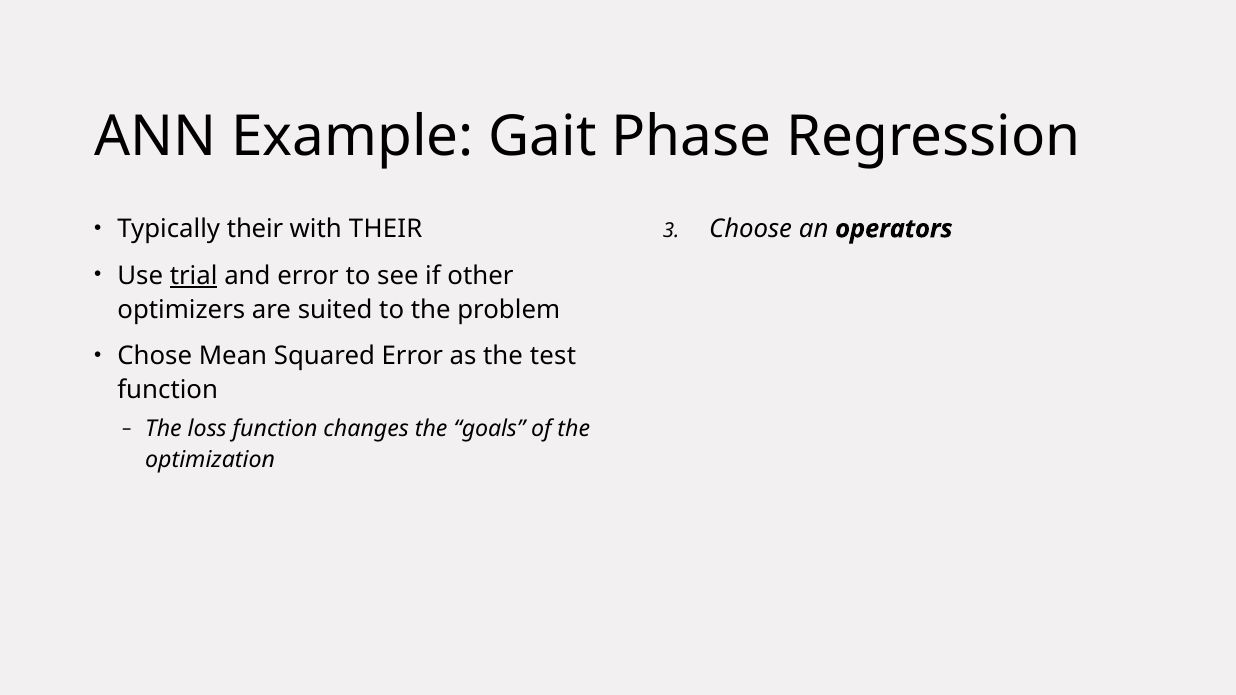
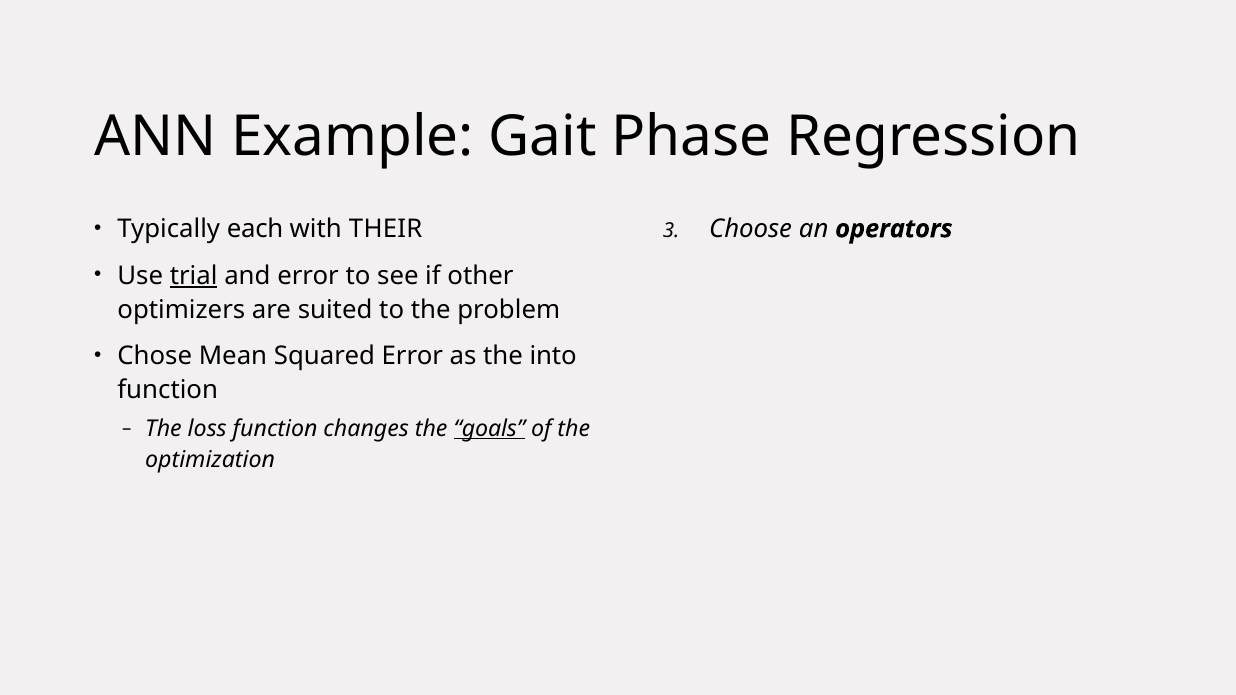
Typically their: their -> each
test: test -> into
goals underline: none -> present
